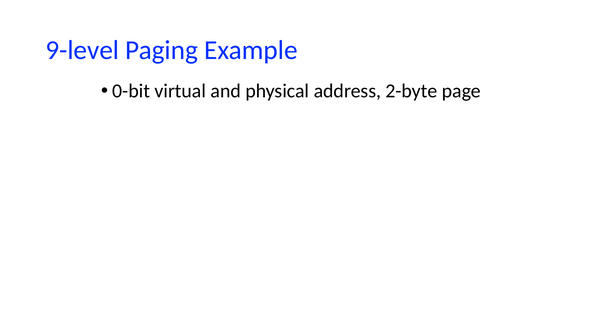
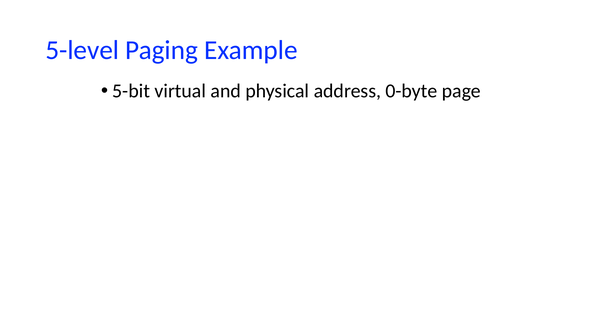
9-level: 9-level -> 5-level
0-bit: 0-bit -> 5-bit
2-byte: 2-byte -> 0-byte
